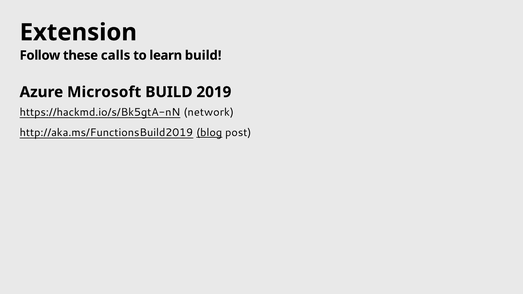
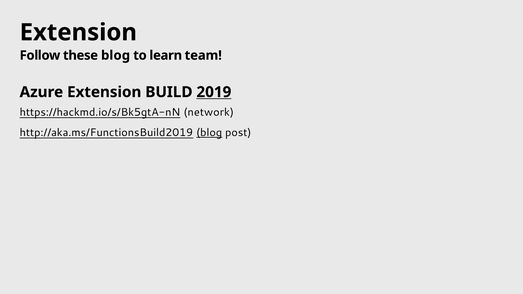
these calls: calls -> blog
learn build: build -> team
Azure Microsoft: Microsoft -> Extension
2019 underline: none -> present
